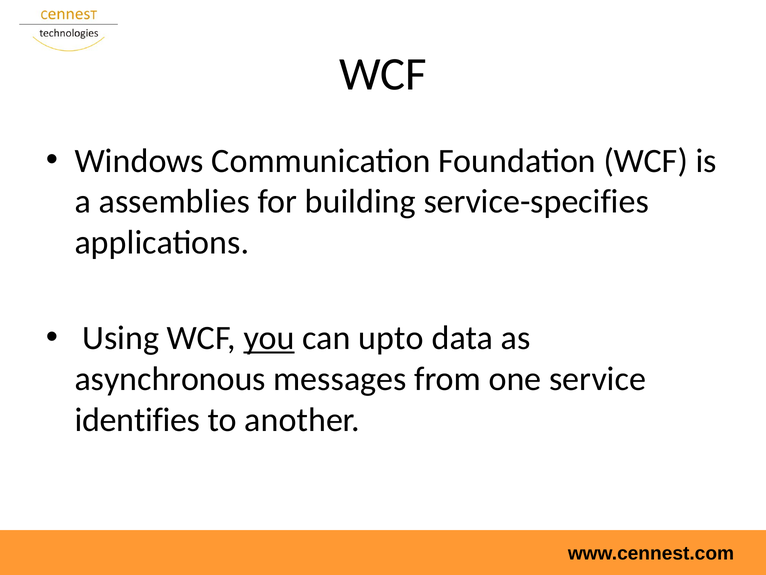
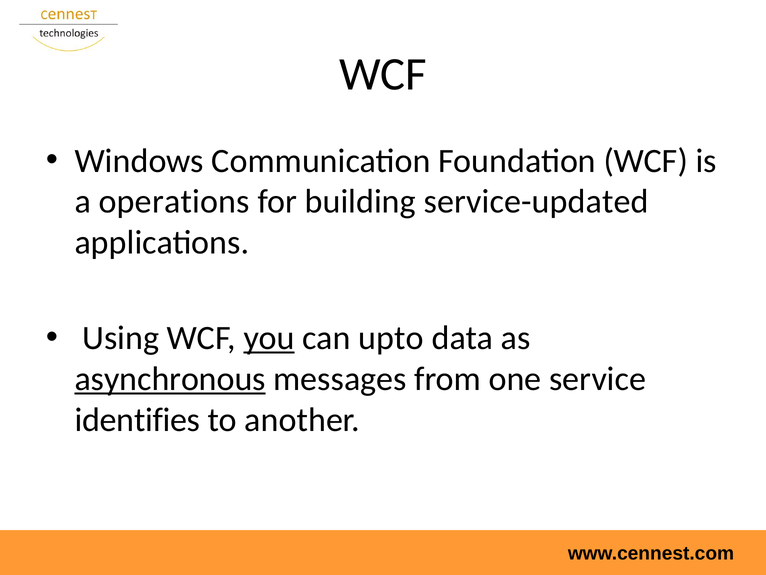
assemblies: assemblies -> operations
service-specifies: service-specifies -> service-updated
asynchronous underline: none -> present
